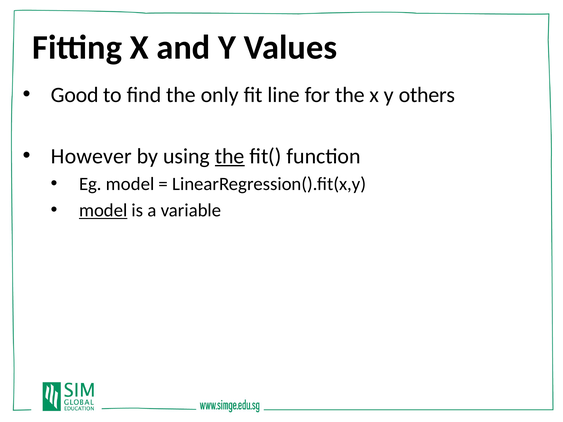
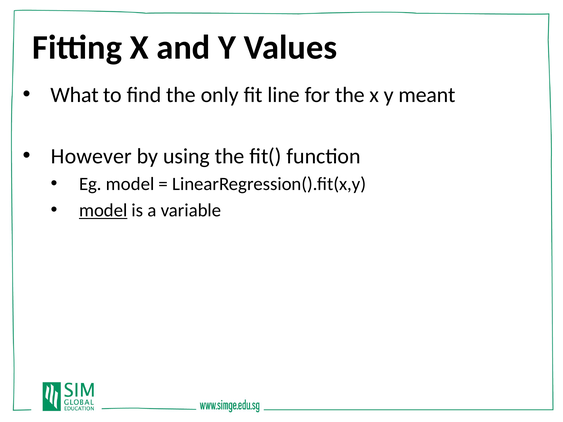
Good: Good -> What
others: others -> meant
the at (230, 156) underline: present -> none
